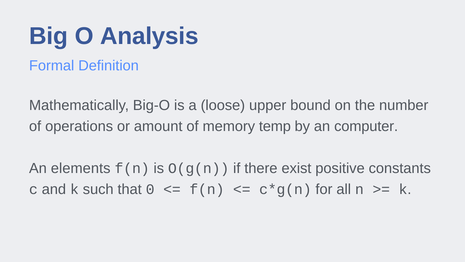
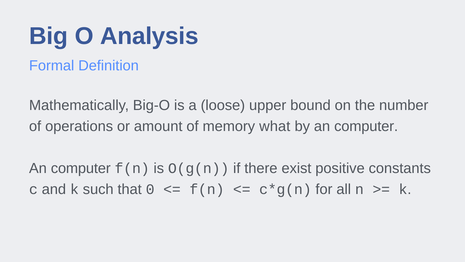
temp: temp -> what
elements at (81, 168): elements -> computer
